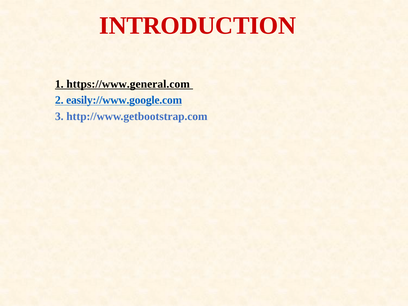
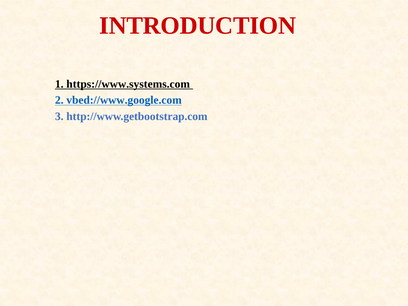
https://www.general.com: https://www.general.com -> https://www.systems.com
easily://www.google.com: easily://www.google.com -> vbed://www.google.com
